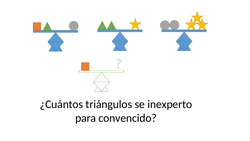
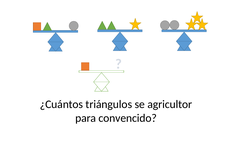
inexperto: inexperto -> agricultor
